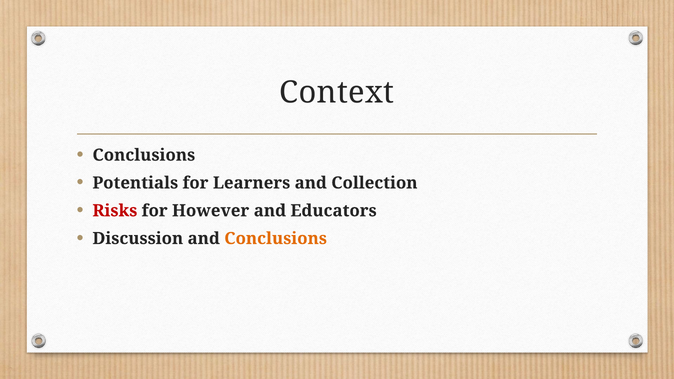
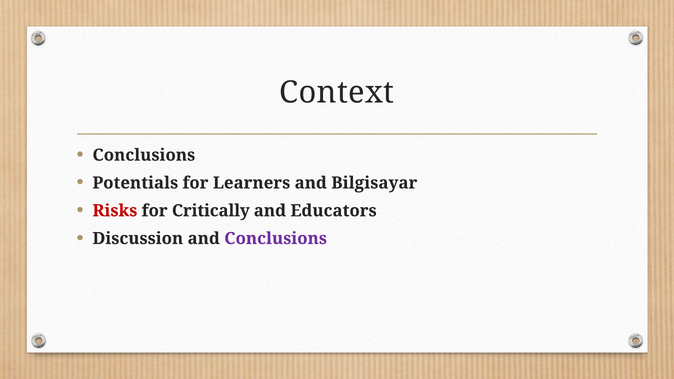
Collection: Collection -> Bilgisayar
However: However -> Critically
Conclusions at (276, 239) colour: orange -> purple
